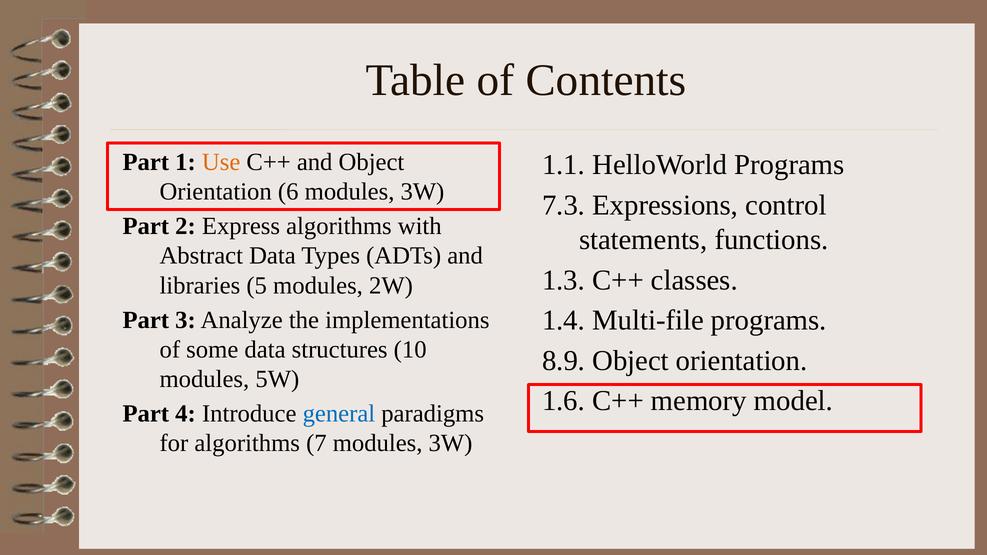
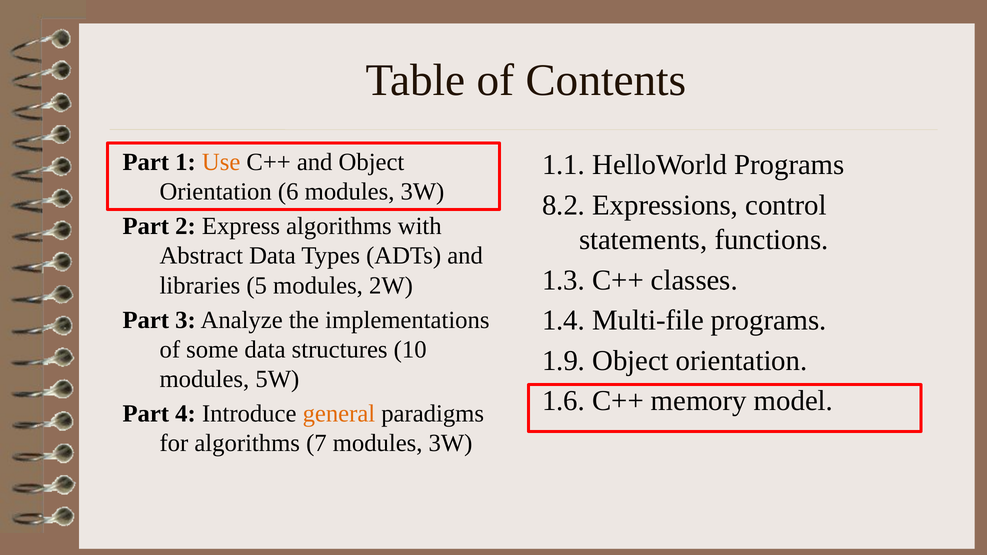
7.3: 7.3 -> 8.2
8.9: 8.9 -> 1.9
general colour: blue -> orange
